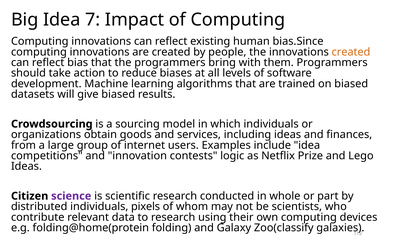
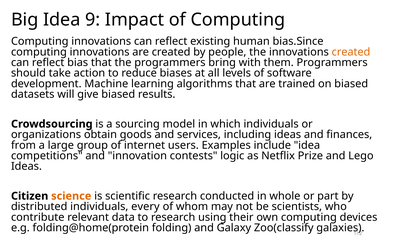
7: 7 -> 9
science colour: purple -> orange
pixels: pixels -> every
